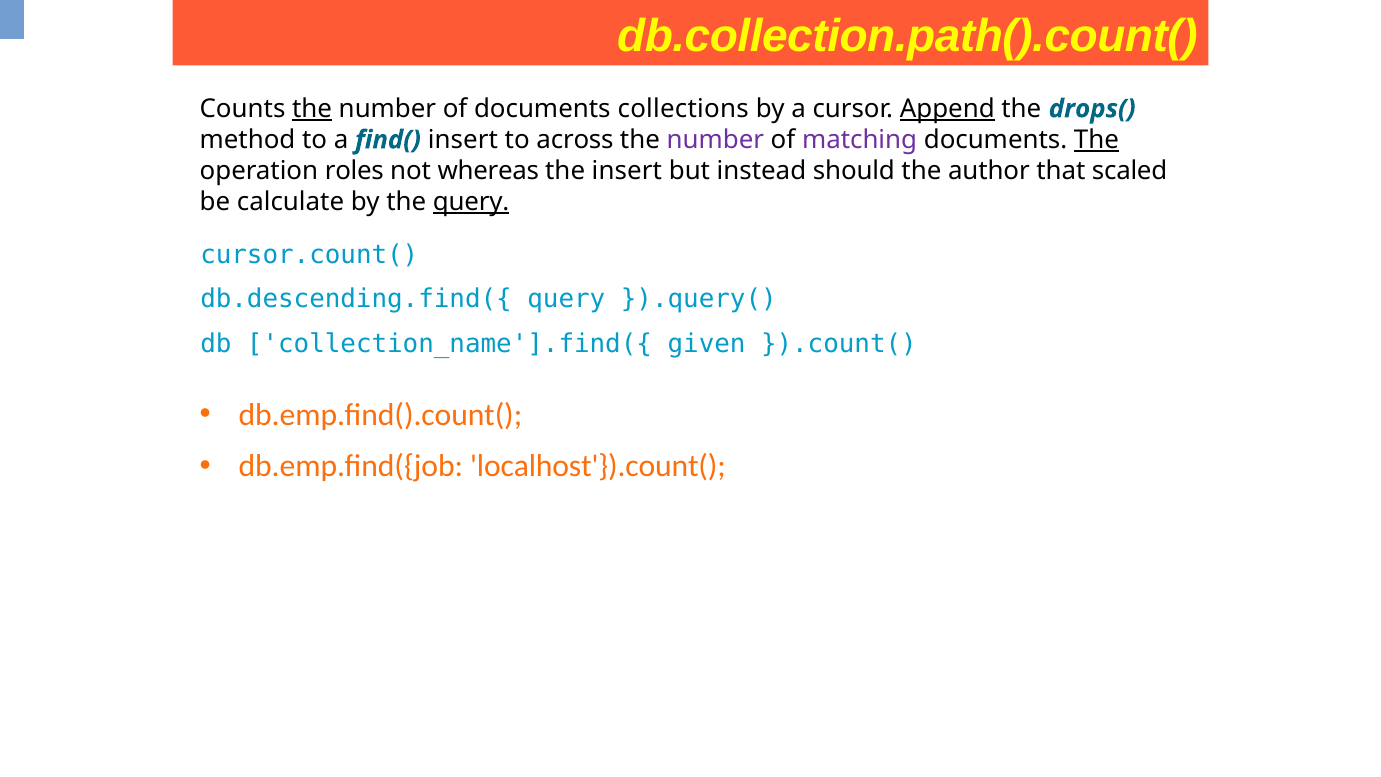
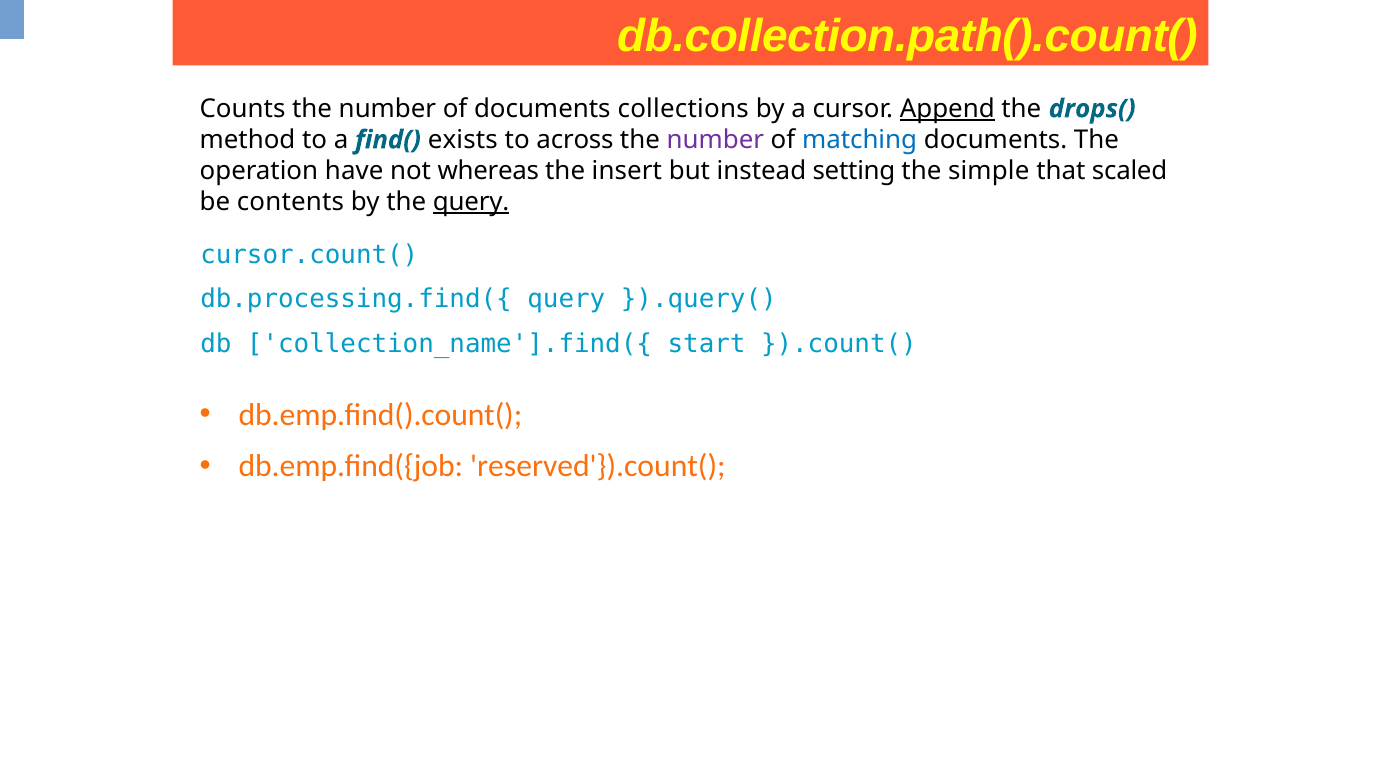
the at (312, 109) underline: present -> none
find( insert: insert -> exists
matching colour: purple -> blue
The at (1096, 140) underline: present -> none
roles: roles -> have
should: should -> setting
author: author -> simple
calculate: calculate -> contents
db.descending.find({: db.descending.find({ -> db.processing.find({
given: given -> start
localhost'}).count(: localhost'}).count( -> reserved'}).count(
